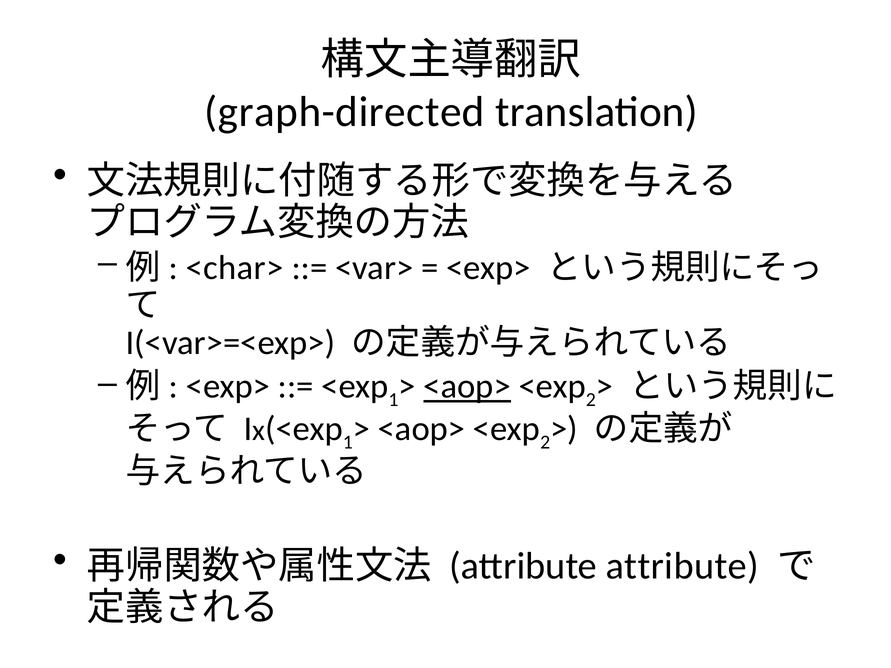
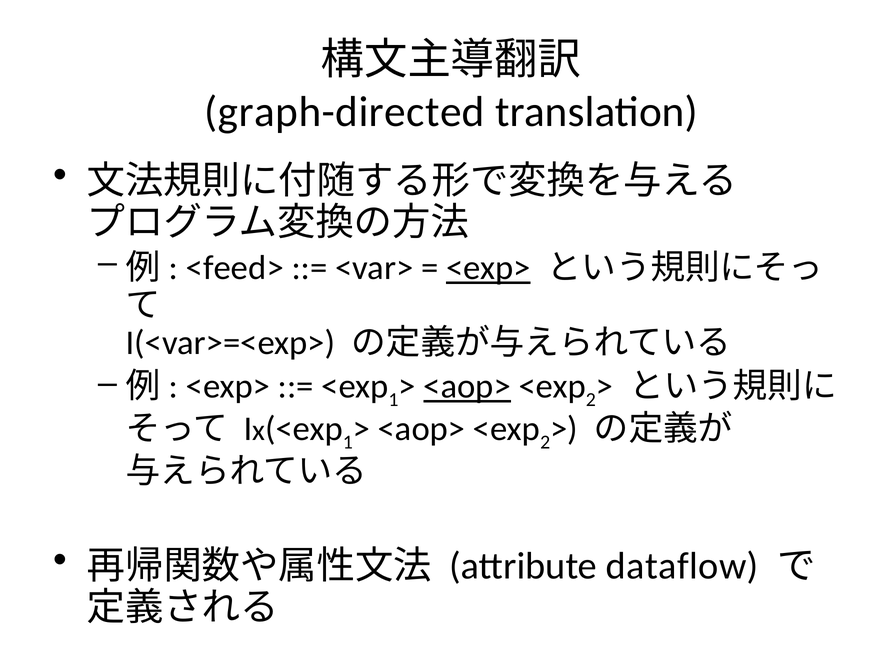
<char>: <char> -> <feed>
<exp> at (488, 268) underline: none -> present
attribute attribute: attribute -> dataflow
